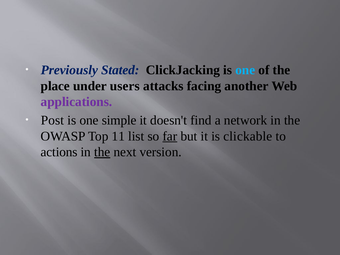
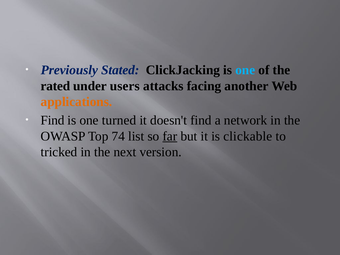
place: place -> rated
applications colour: purple -> orange
Post at (52, 120): Post -> Find
simple: simple -> turned
11: 11 -> 74
actions: actions -> tricked
the at (102, 152) underline: present -> none
